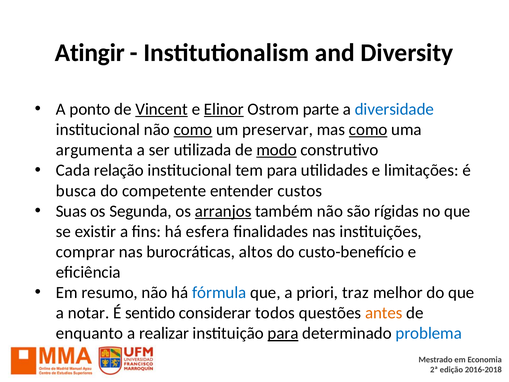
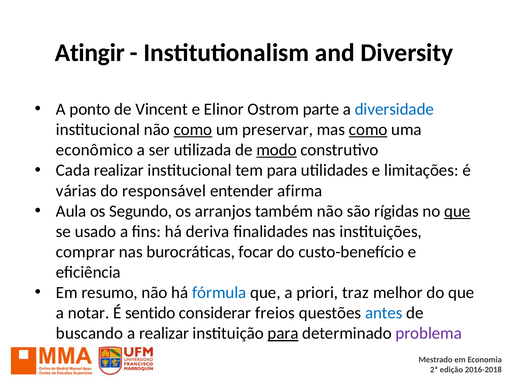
Vincent underline: present -> none
Elinor underline: present -> none
argumenta: argumenta -> econômico
Cada relação: relação -> realizar
busca: busca -> várias
competente: competente -> responsável
custos: custos -> afirma
Suas: Suas -> Aula
Segunda: Segunda -> Segundo
arranjos underline: present -> none
que at (457, 211) underline: none -> present
existir: existir -> usado
esfera: esfera -> deriva
altos: altos -> focar
todos: todos -> freios
antes colour: orange -> blue
enquanto: enquanto -> buscando
problema colour: blue -> purple
